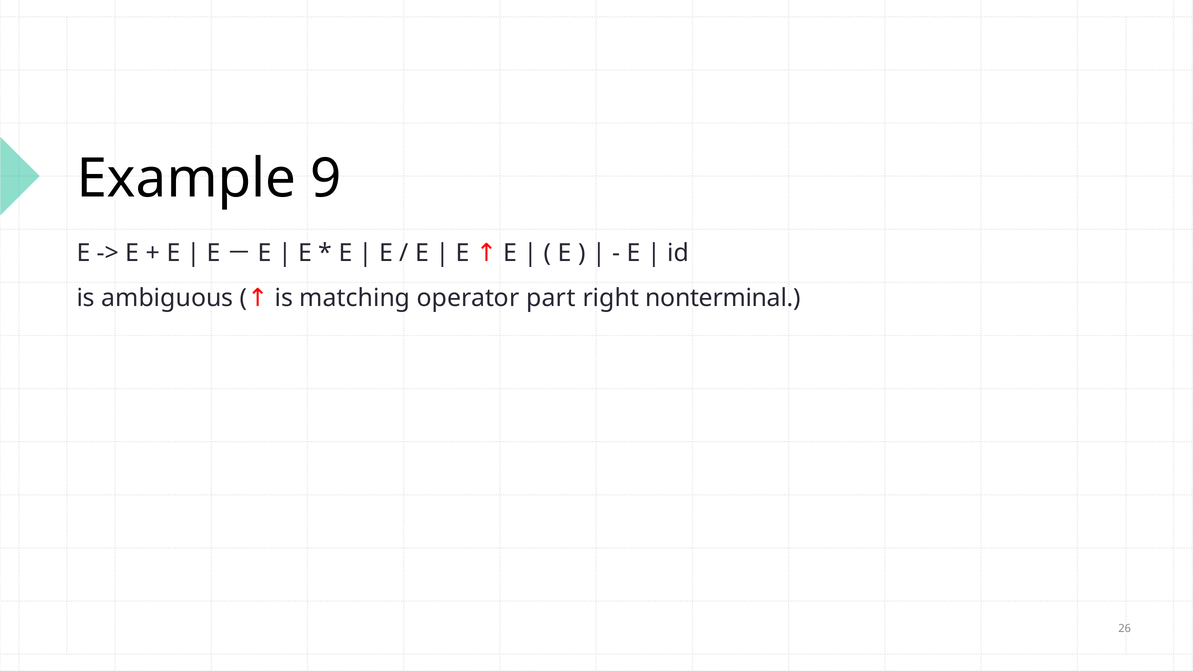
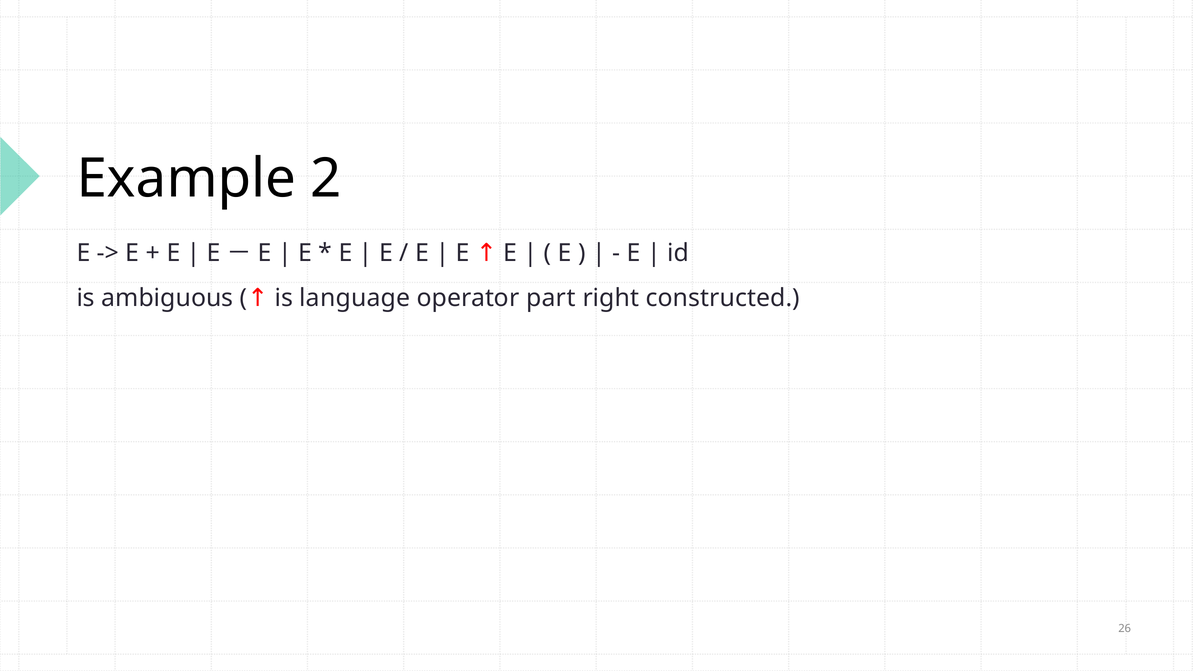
9: 9 -> 2
matching: matching -> language
nonterminal: nonterminal -> constructed
